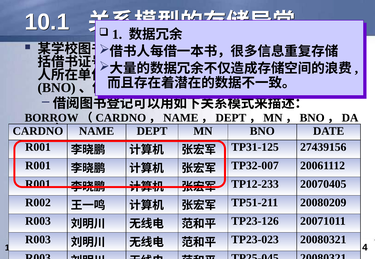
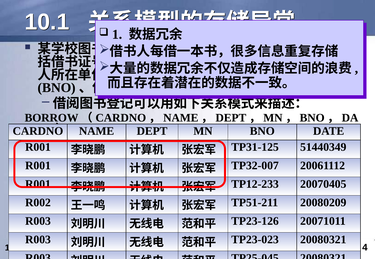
27439156: 27439156 -> 51440349
